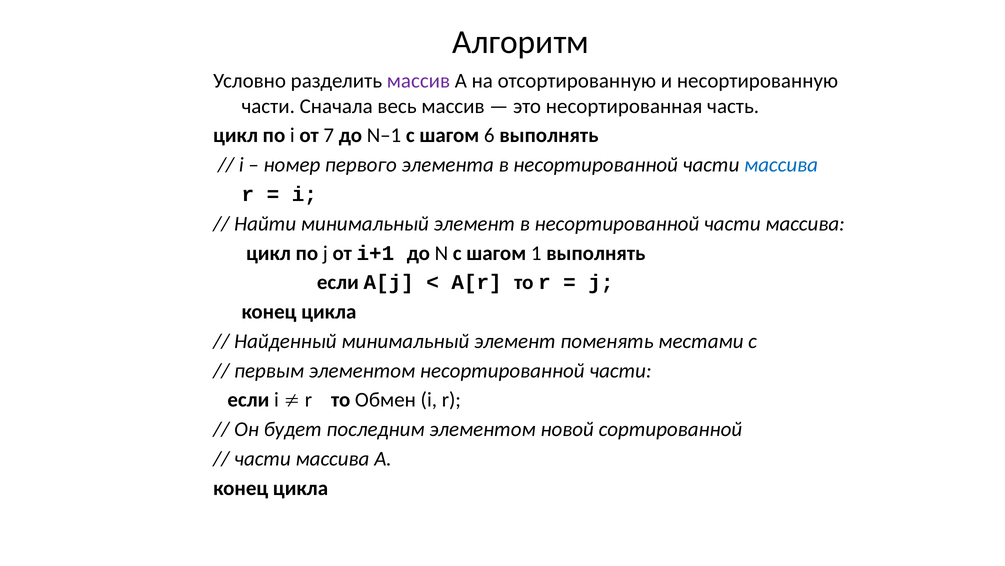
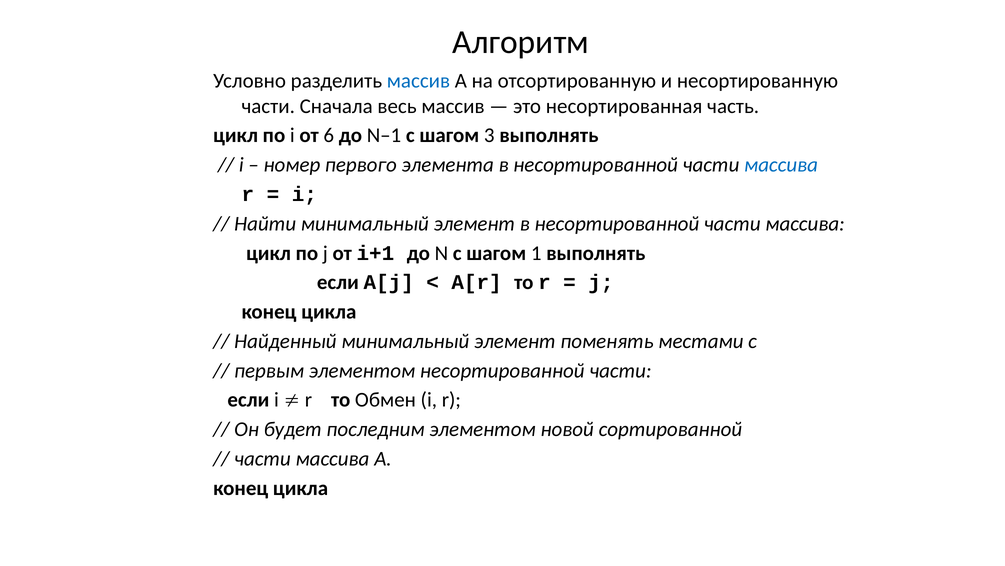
массив at (418, 81) colour: purple -> blue
7: 7 -> 6
6: 6 -> 3
